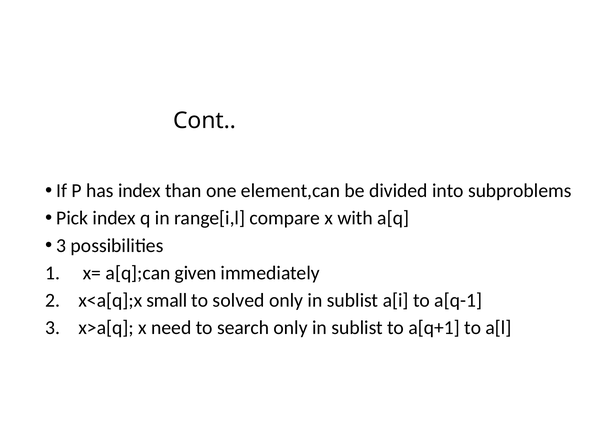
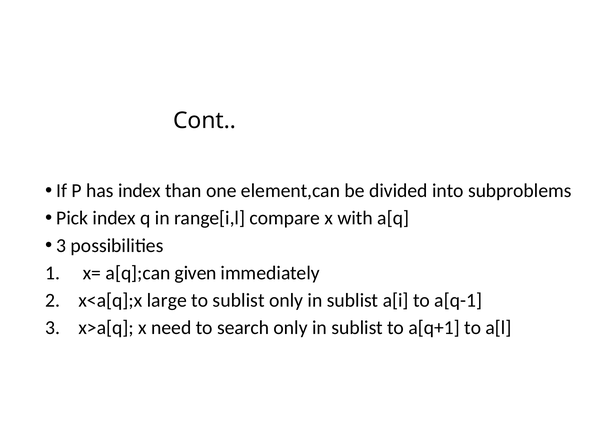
small: small -> large
to solved: solved -> sublist
